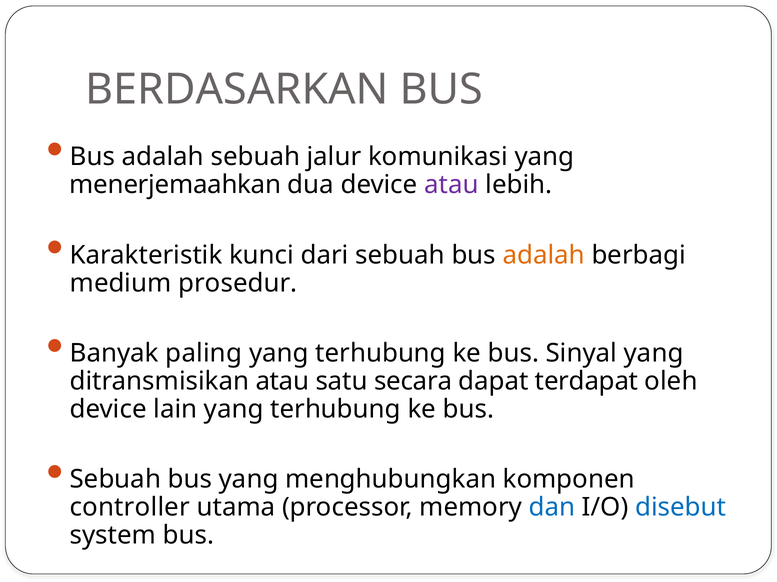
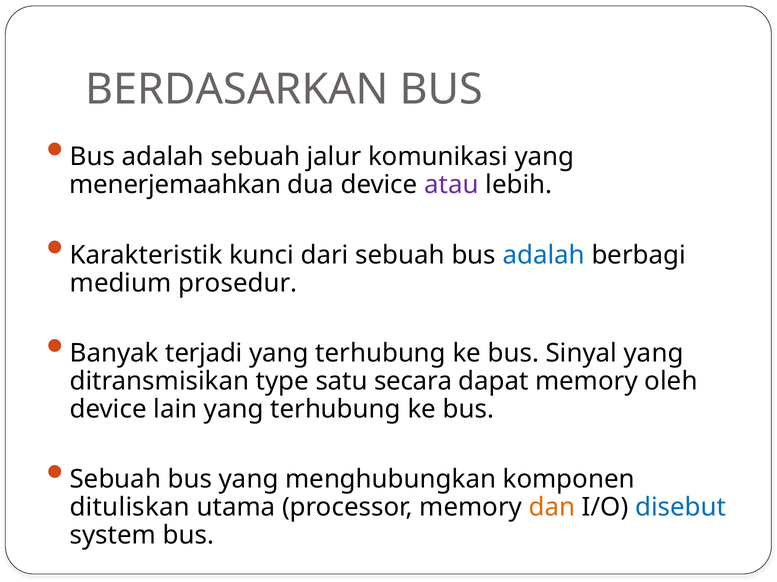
adalah at (544, 255) colour: orange -> blue
paling: paling -> terjadi
ditransmisikan atau: atau -> type
dapat terdapat: terdapat -> memory
controller: controller -> dituliskan
dan colour: blue -> orange
